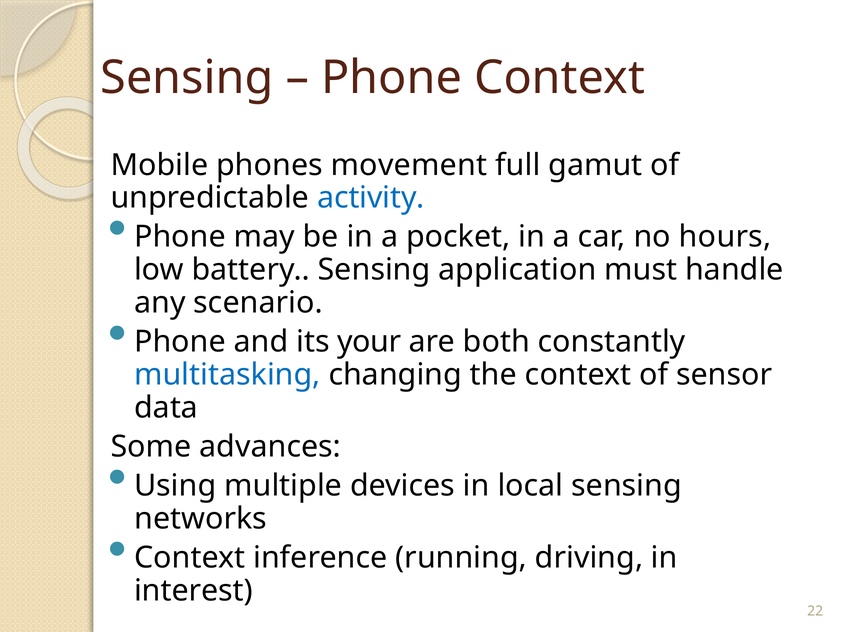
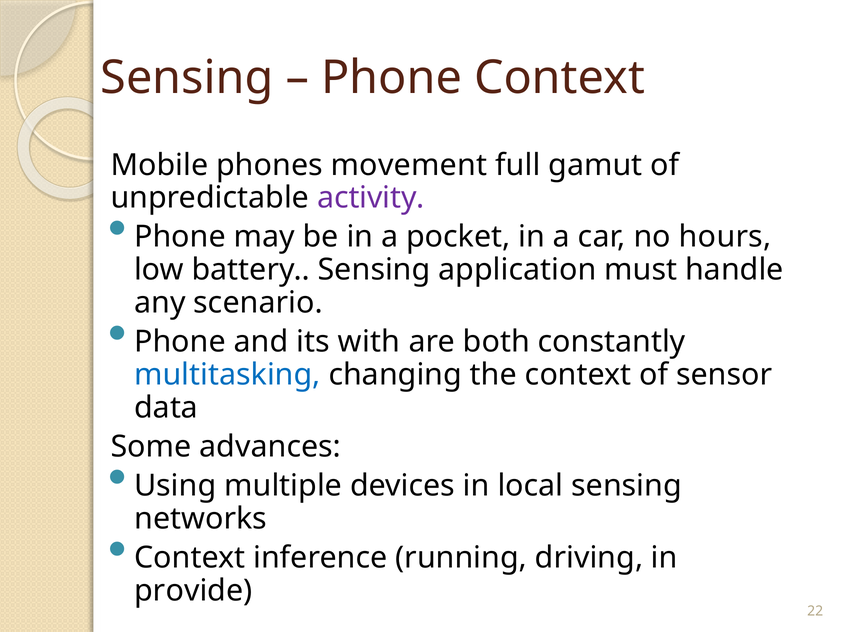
activity colour: blue -> purple
your: your -> with
interest: interest -> provide
